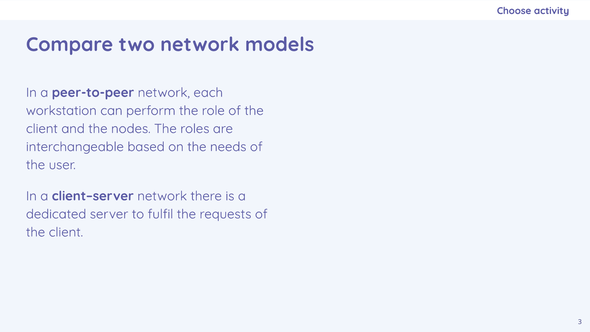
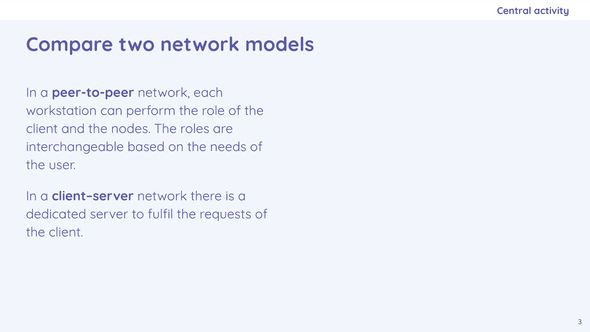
Choose: Choose -> Central
